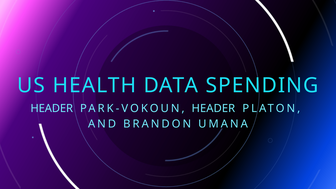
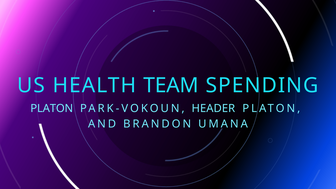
DATA: DATA -> TEAM
HEADER at (52, 108): HEADER -> PLATON
